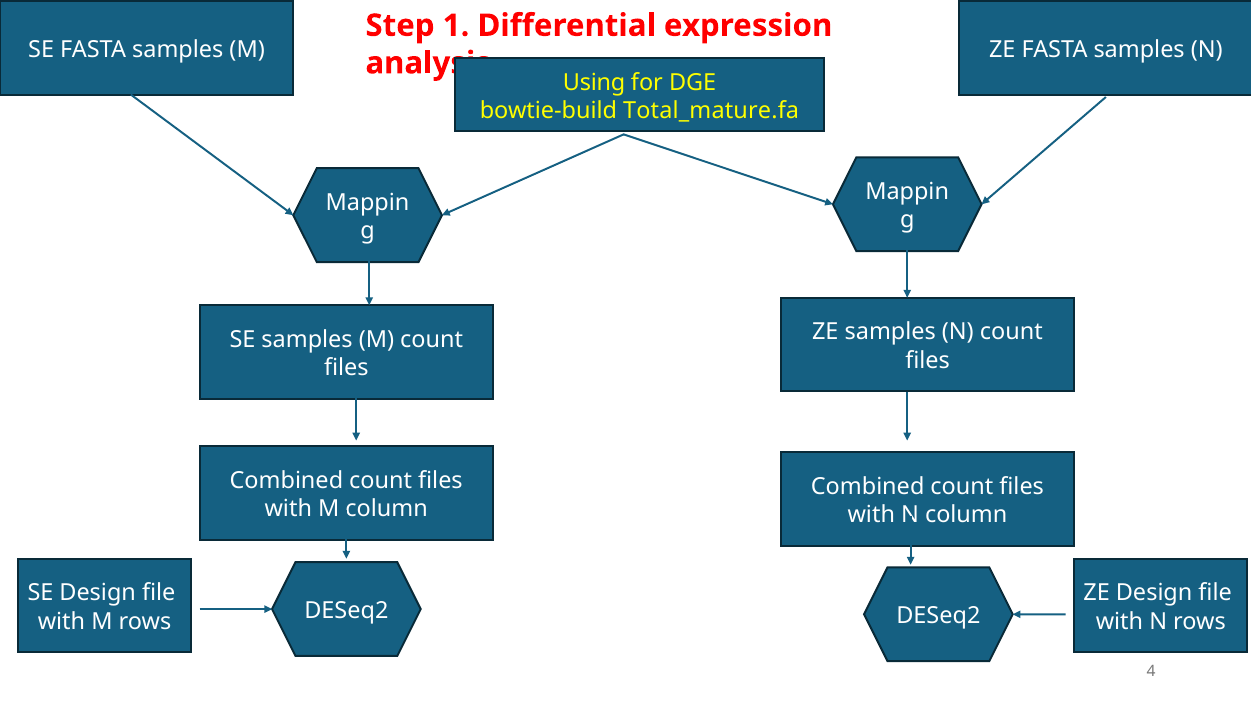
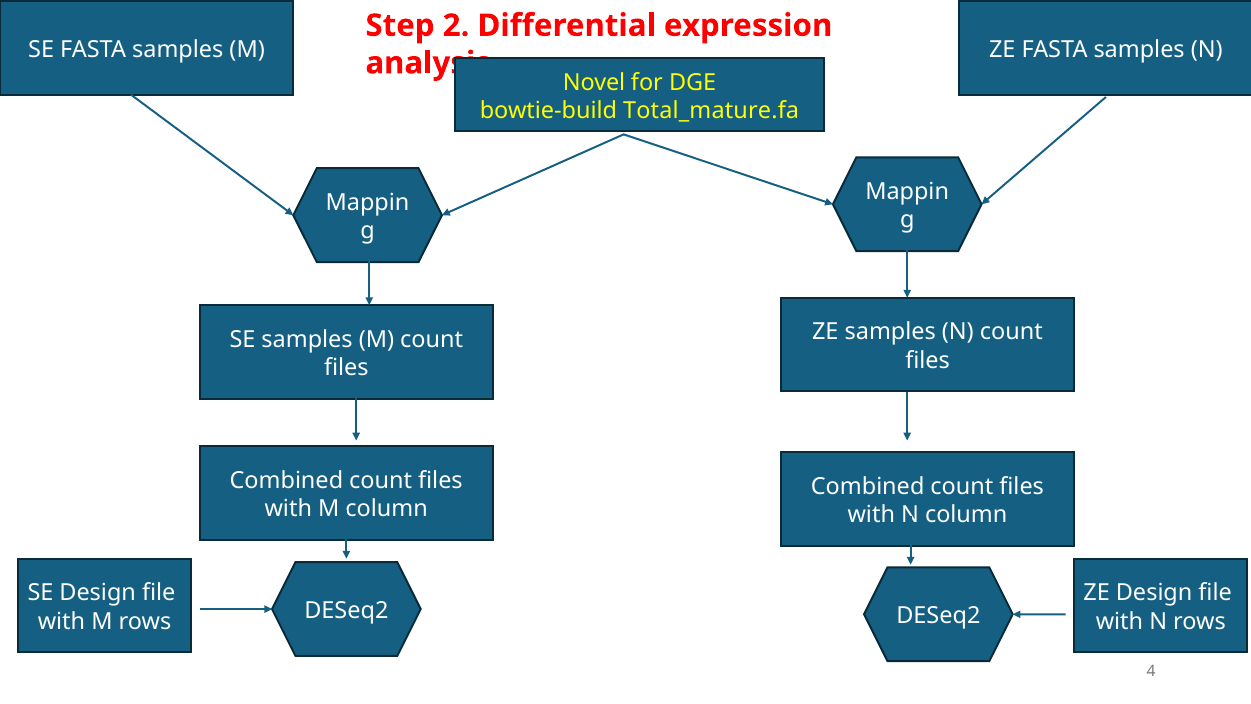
1: 1 -> 2
Using: Using -> Novel
